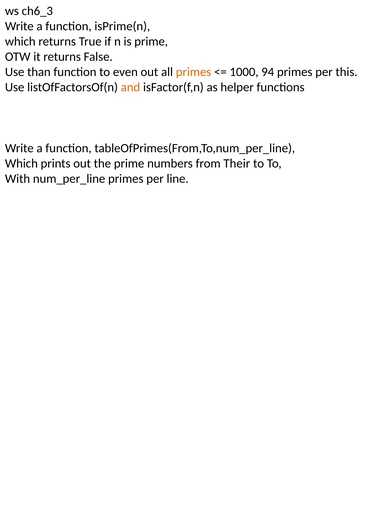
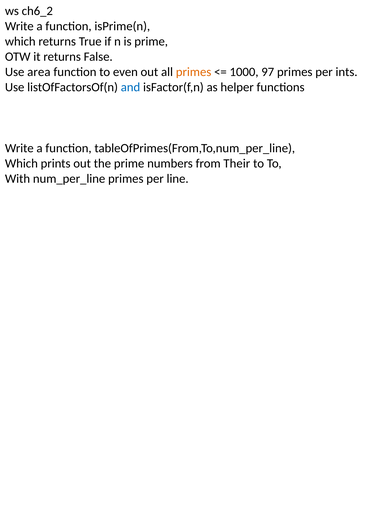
ch6_3: ch6_3 -> ch6_2
than: than -> area
94: 94 -> 97
this: this -> ints
and colour: orange -> blue
